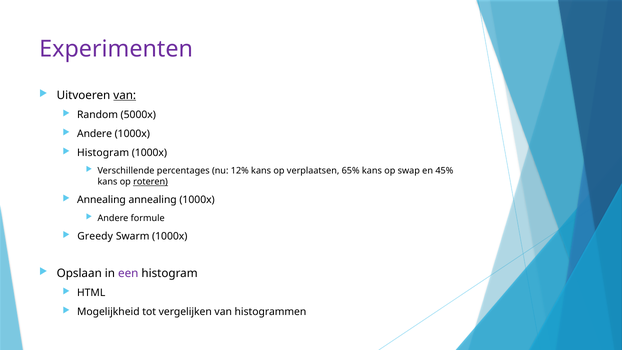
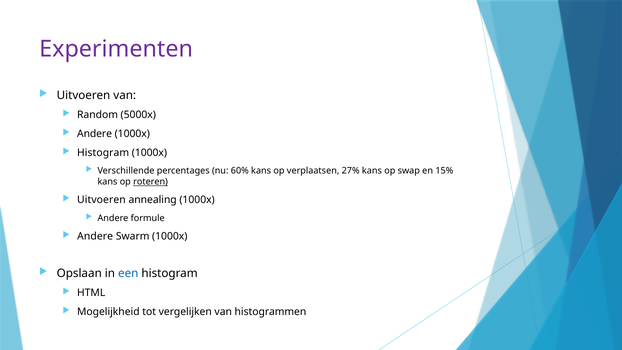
van at (125, 95) underline: present -> none
12%: 12% -> 60%
65%: 65% -> 27%
45%: 45% -> 15%
Annealing at (101, 200): Annealing -> Uitvoeren
Greedy at (95, 236): Greedy -> Andere
een colour: purple -> blue
